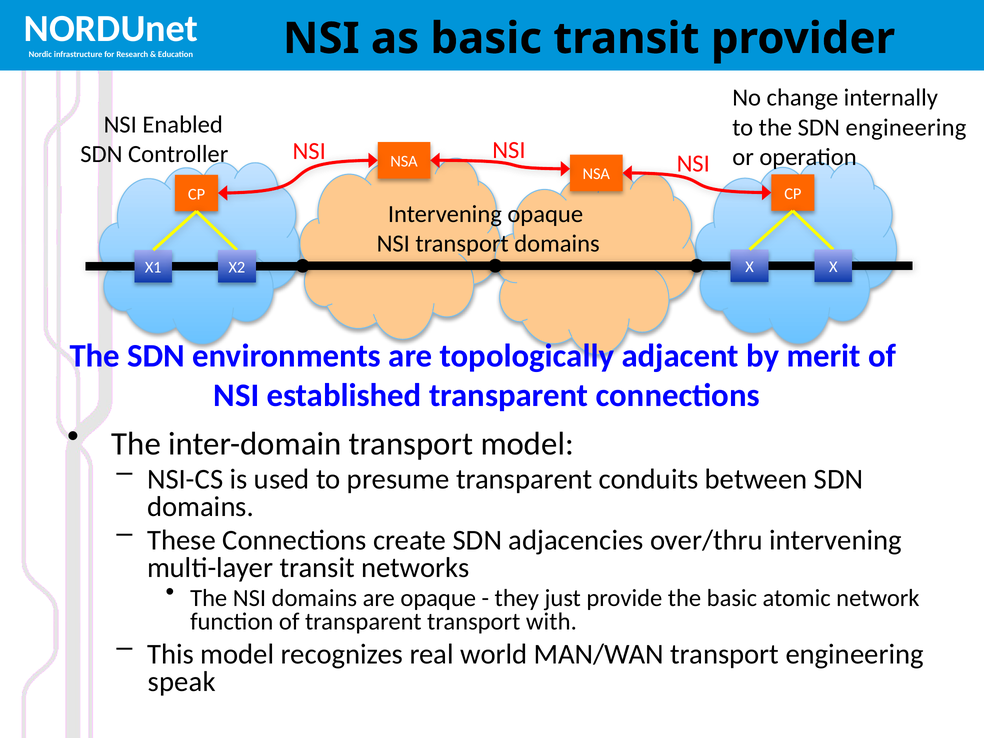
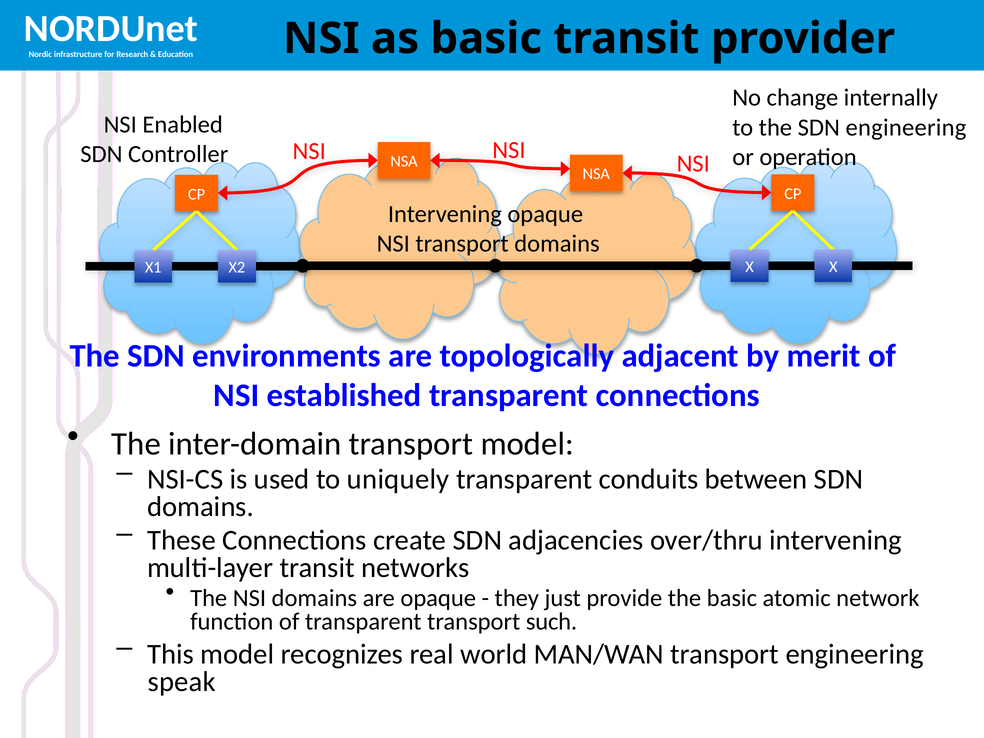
presume: presume -> uniquely
with: with -> such
